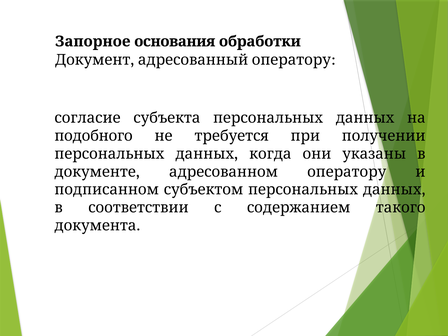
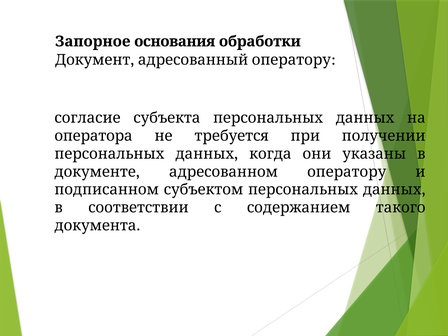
подобного: подобного -> оператора
